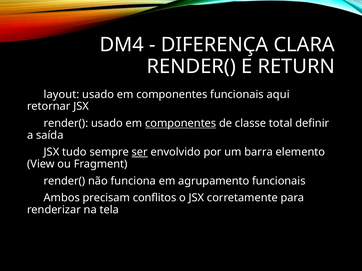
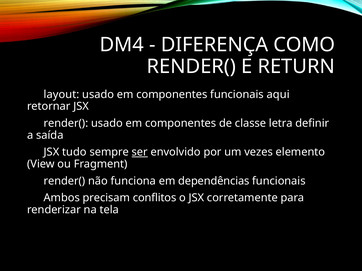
CLARA: CLARA -> COMO
componentes at (181, 123) underline: present -> none
total: total -> letra
barra: barra -> vezes
agrupamento: agrupamento -> dependências
